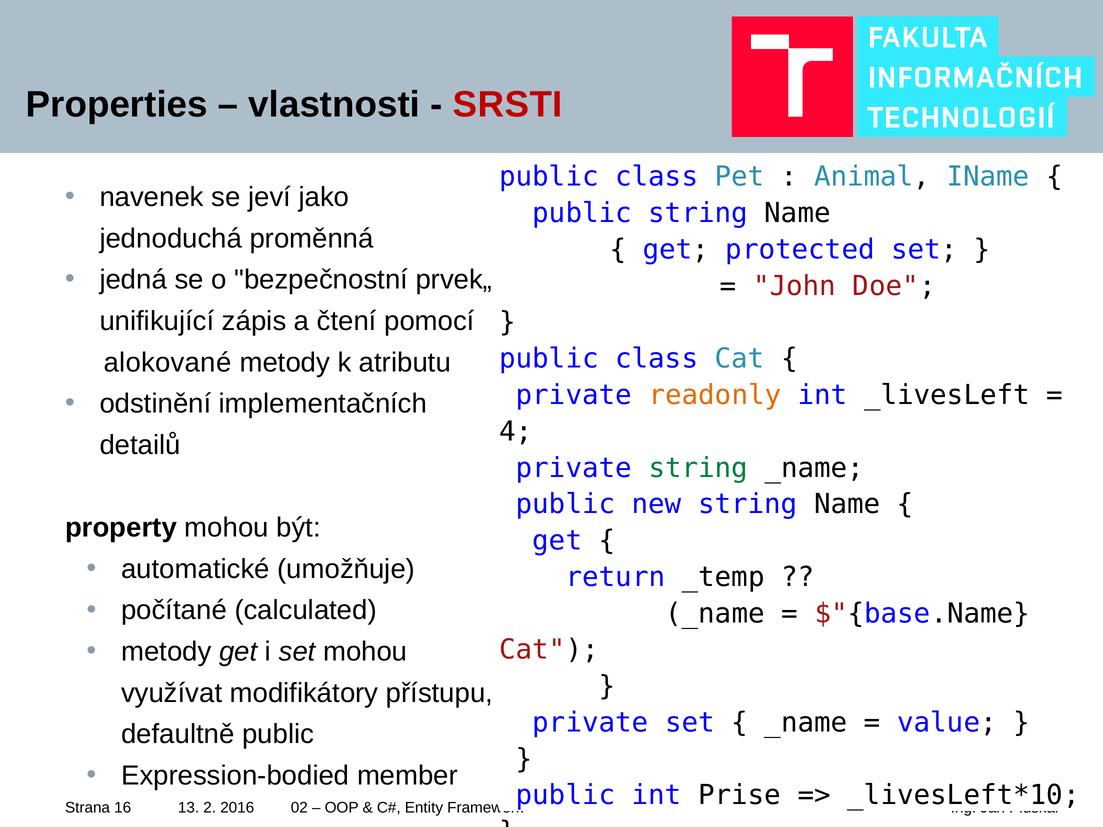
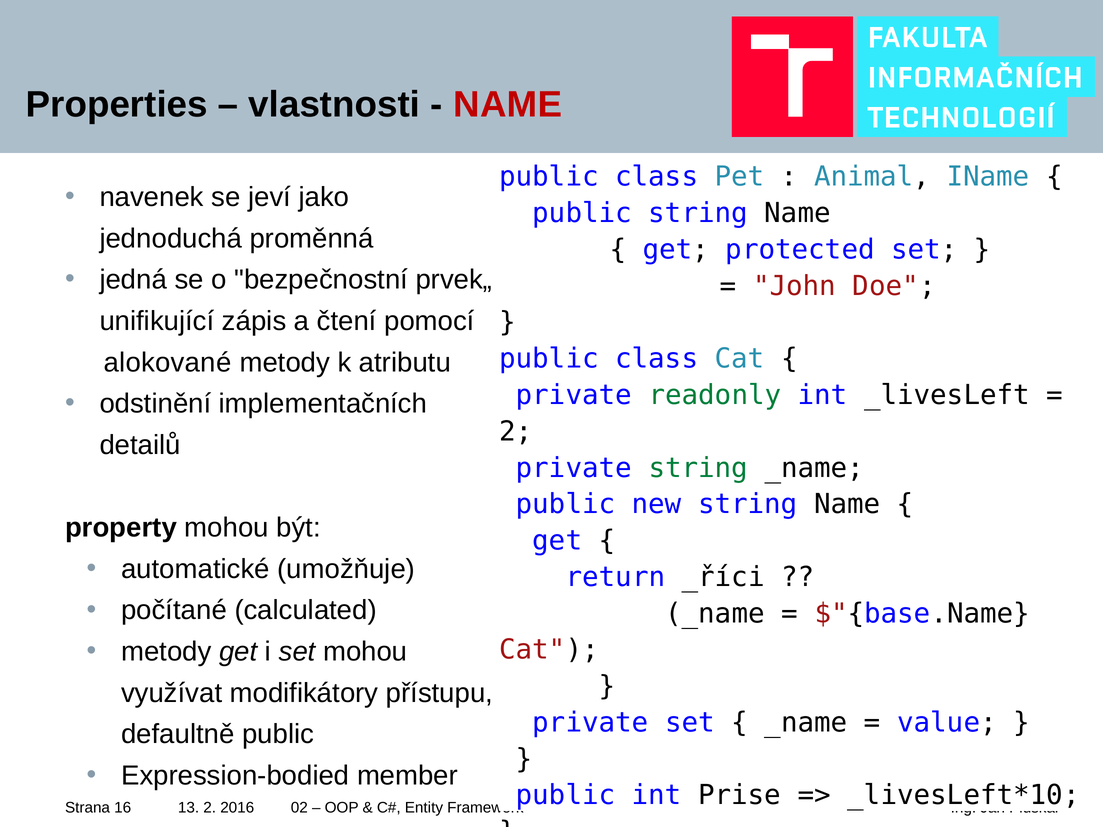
SRSTI at (508, 105): SRSTI -> NAME
readonly colour: orange -> green
4 at (516, 432): 4 -> 2
_temp: _temp -> _říci
